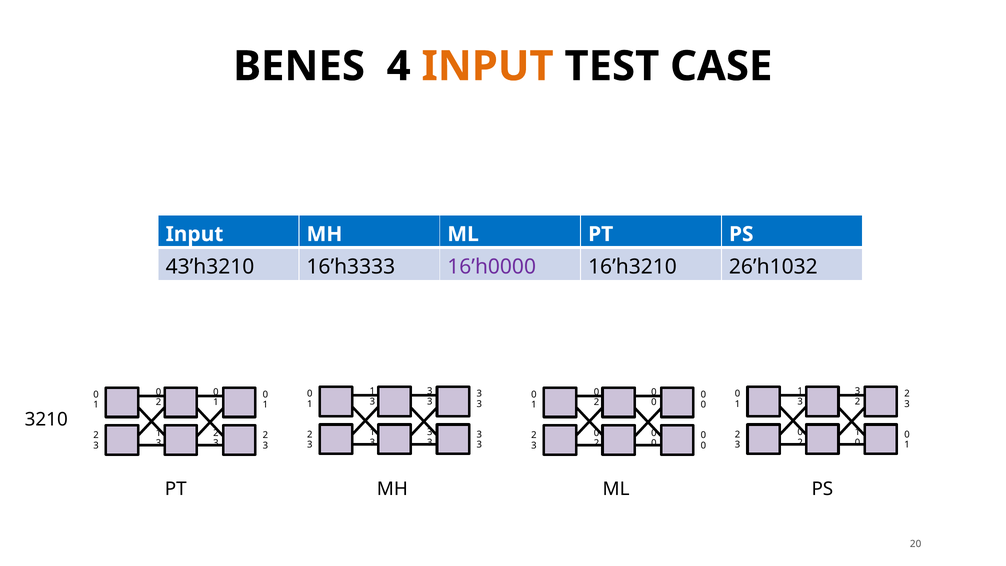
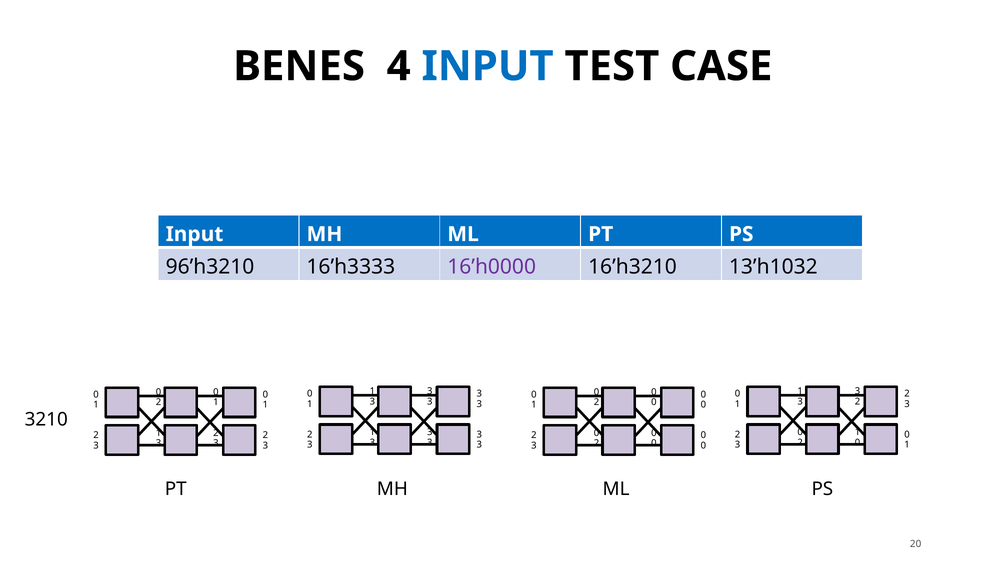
INPUT at (488, 66) colour: orange -> blue
43’h3210: 43’h3210 -> 96’h3210
26’h1032: 26’h1032 -> 13’h1032
